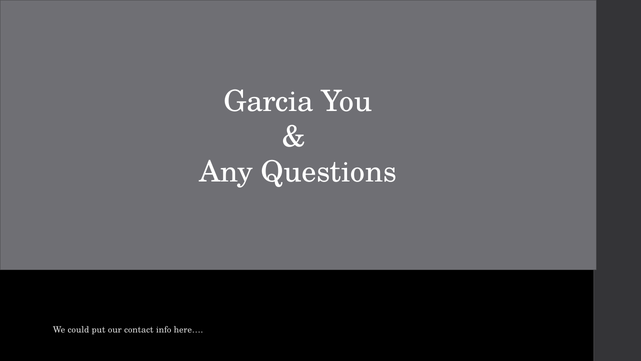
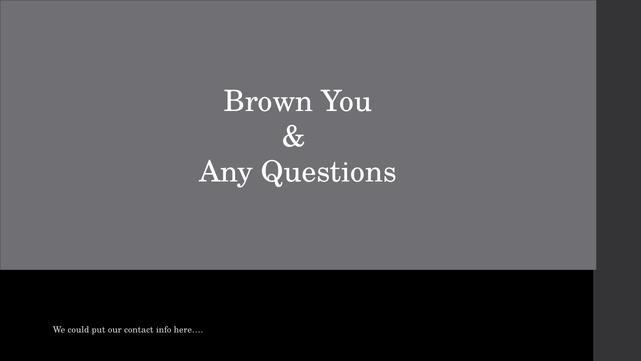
Garcia: Garcia -> Brown
